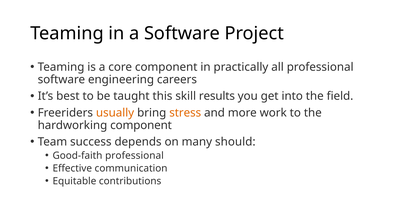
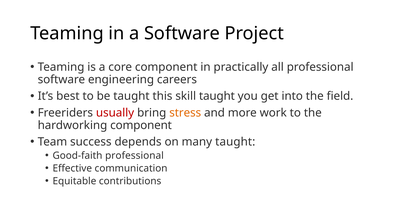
skill results: results -> taught
usually colour: orange -> red
many should: should -> taught
